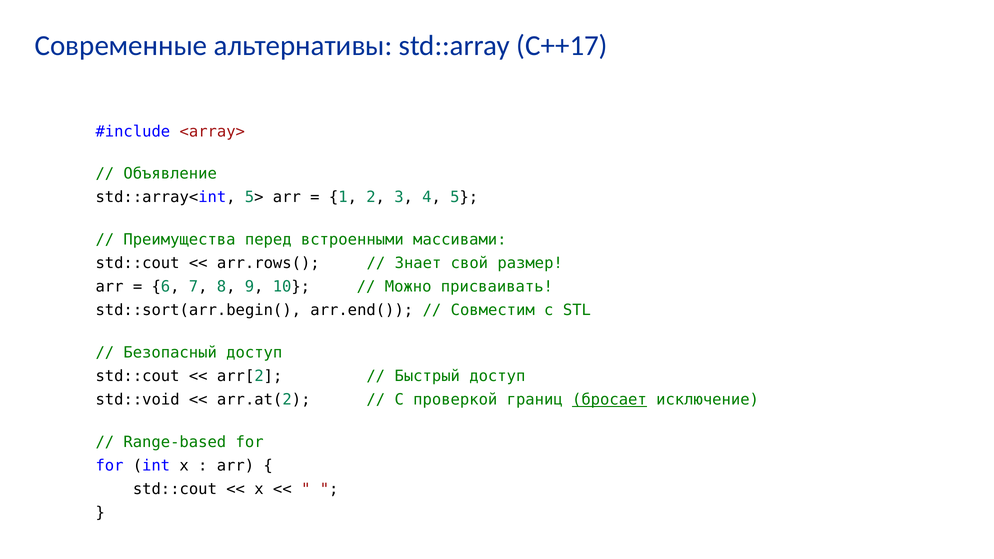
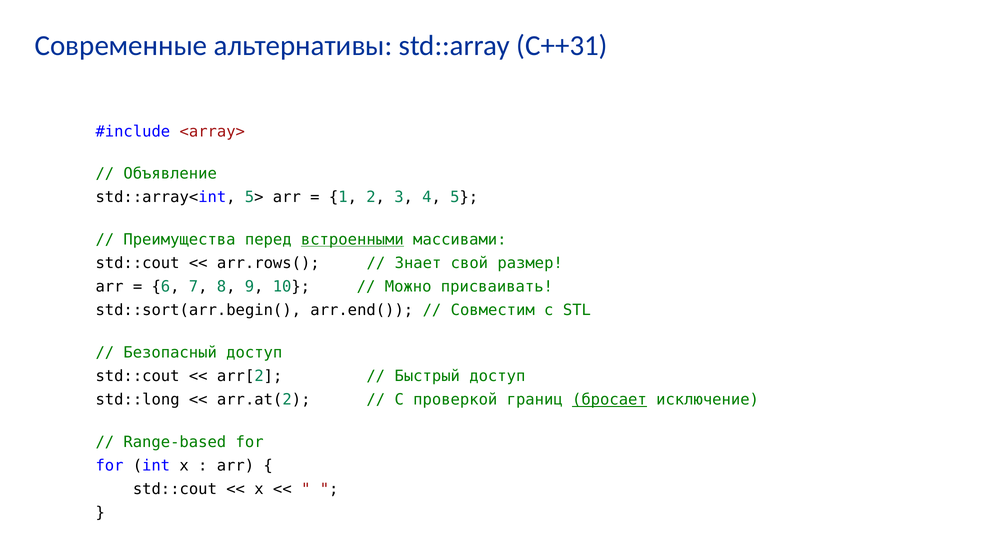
C++17: C++17 -> C++31
встроенными underline: none -> present
std::void: std::void -> std::long
